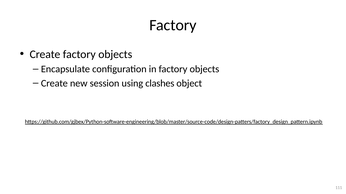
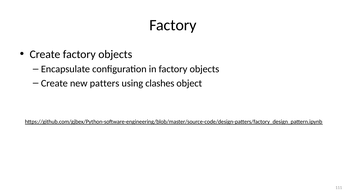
session: session -> patters
